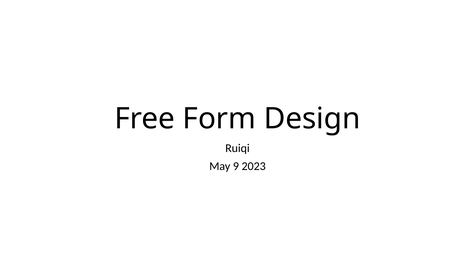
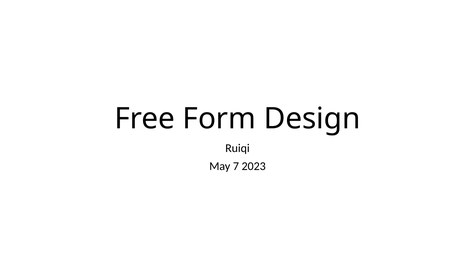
9: 9 -> 7
